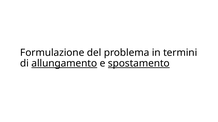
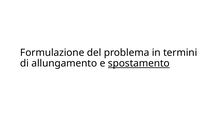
allungamento underline: present -> none
